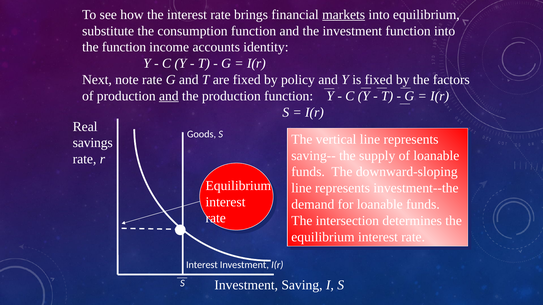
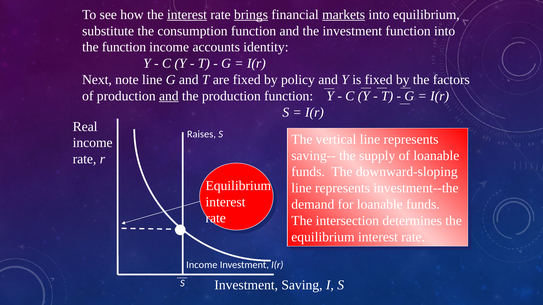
interest at (187, 15) underline: none -> present
brings underline: none -> present
note rate: rate -> line
Goods: Goods -> Raises
savings at (93, 143): savings -> income
Interest at (202, 265): Interest -> Income
